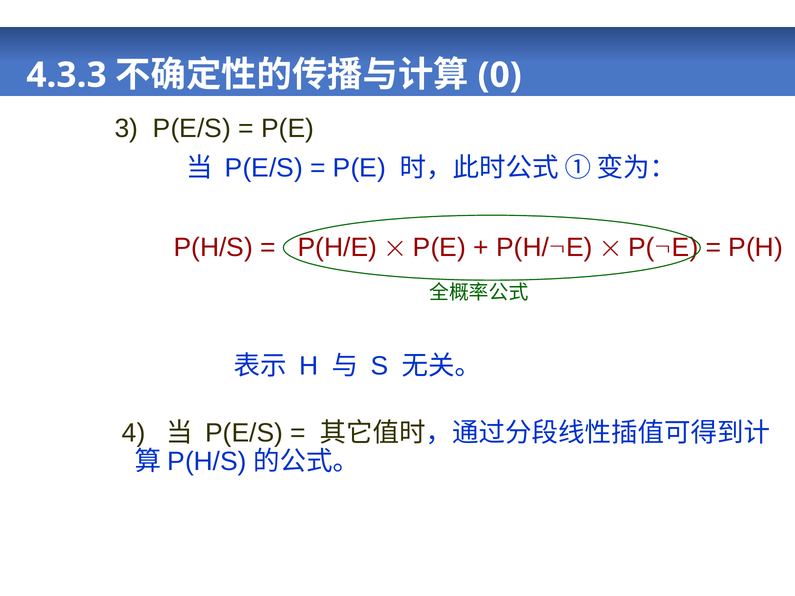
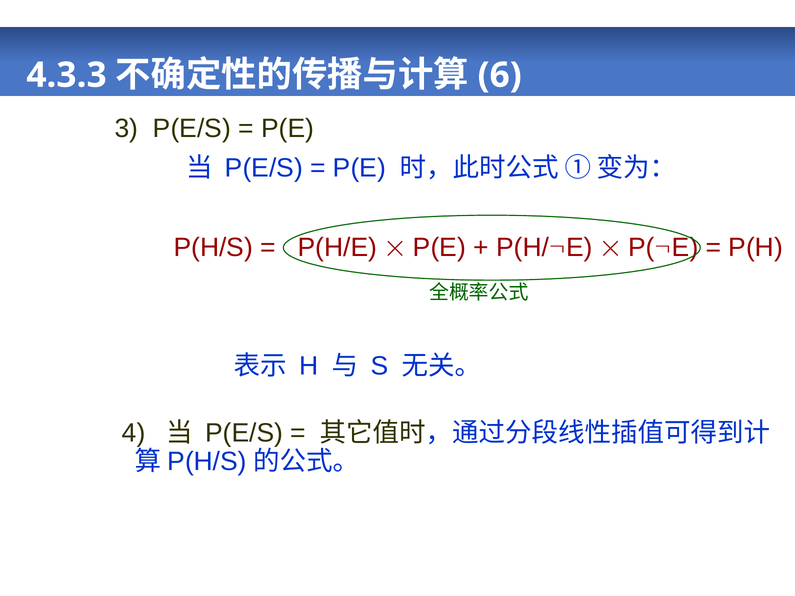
0: 0 -> 6
